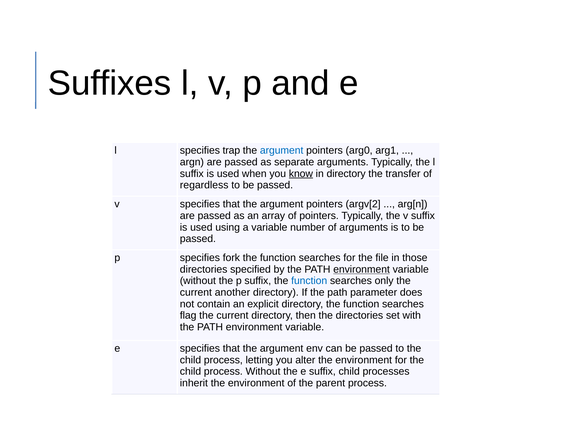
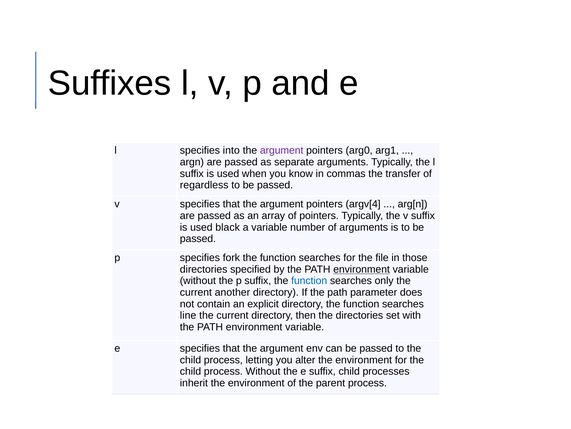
trap: trap -> into
argument at (282, 150) colour: blue -> purple
know underline: present -> none
in directory: directory -> commas
argv[2: argv[2 -> argv[4
using: using -> black
flag: flag -> line
